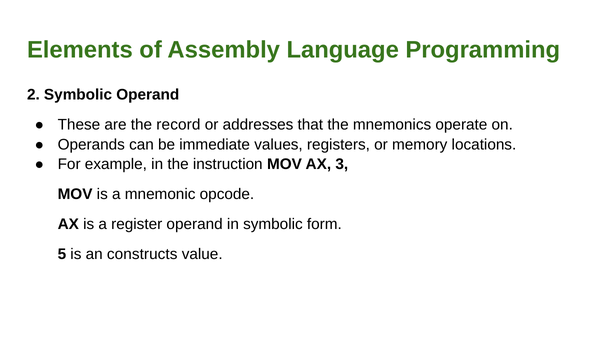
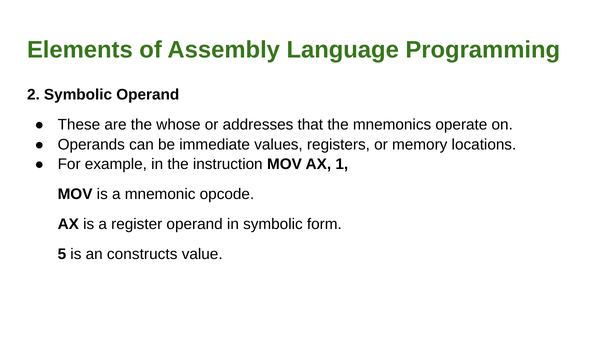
record: record -> whose
3: 3 -> 1
